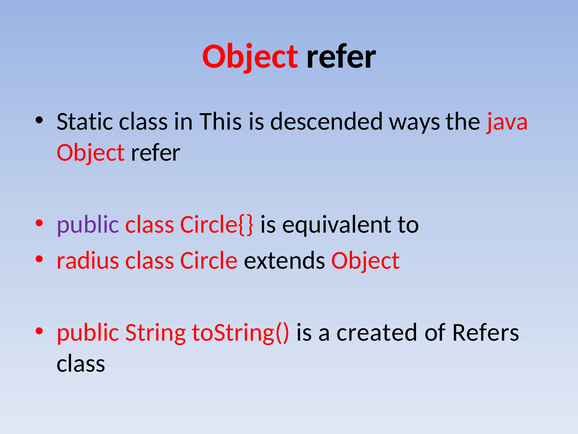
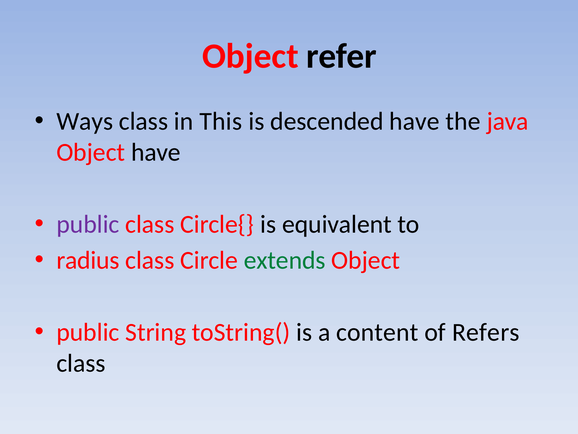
Static: Static -> Ways
descended ways: ways -> have
refer at (156, 152): refer -> have
extends colour: black -> green
created: created -> content
